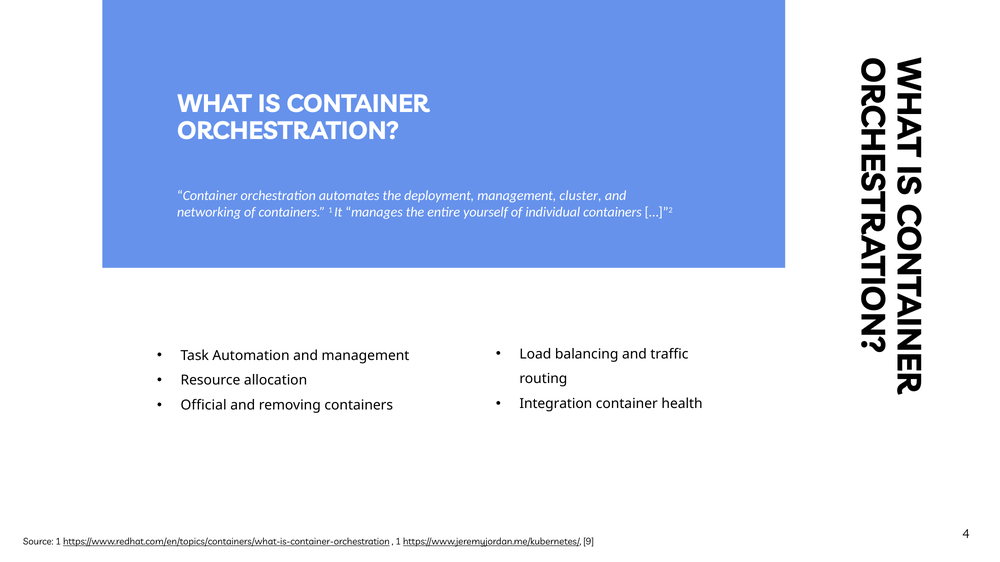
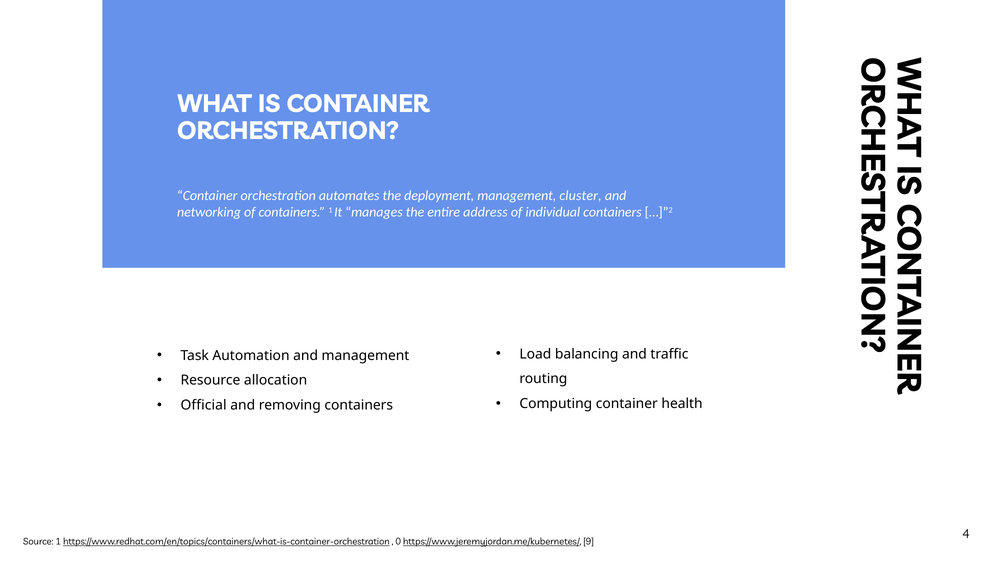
yourself: yourself -> address
Integration: Integration -> Computing
1 at (398, 542): 1 -> 0
